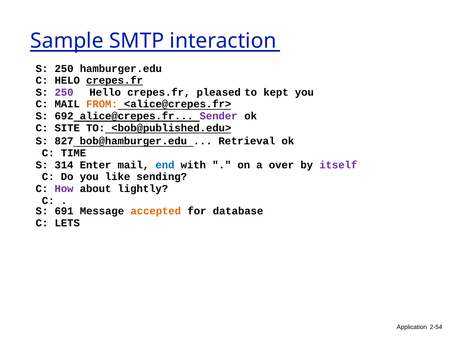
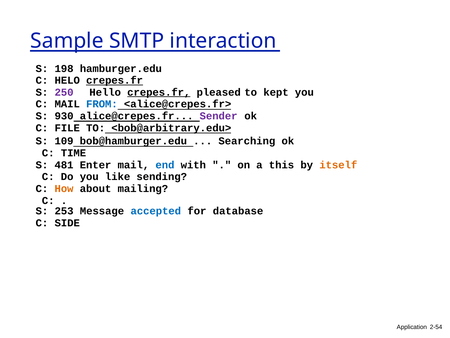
250 at (64, 68): 250 -> 198
crepes.fr at (159, 92) underline: none -> present
FROM colour: orange -> blue
692: 692 -> 930
SITE: SITE -> FILE
<bob@published.edu>: <bob@published.edu> -> <bob@arbitrary.edu>
827: 827 -> 109
Retrieval: Retrieval -> Searching
314: 314 -> 481
over: over -> this
itself colour: purple -> orange
How colour: purple -> orange
lightly: lightly -> mailing
691: 691 -> 253
accepted colour: orange -> blue
LETS: LETS -> SIDE
